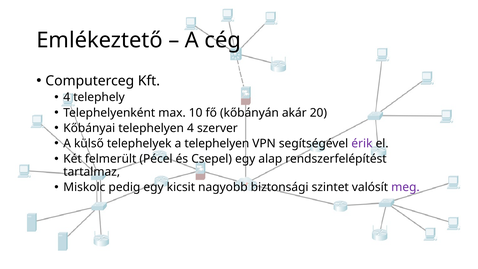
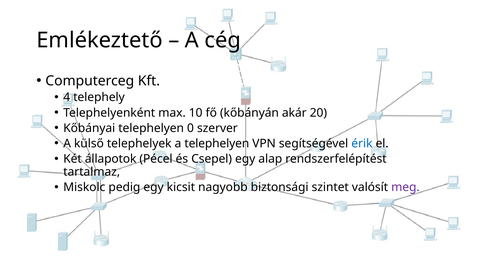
telephelyen 4: 4 -> 0
érik colour: purple -> blue
felmerült: felmerült -> állapotok
